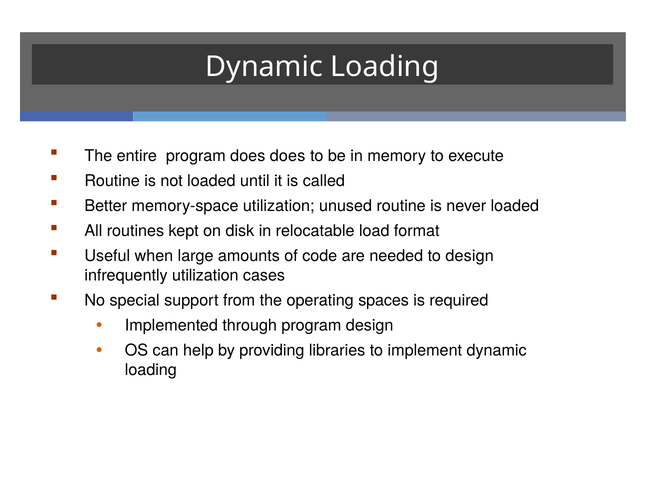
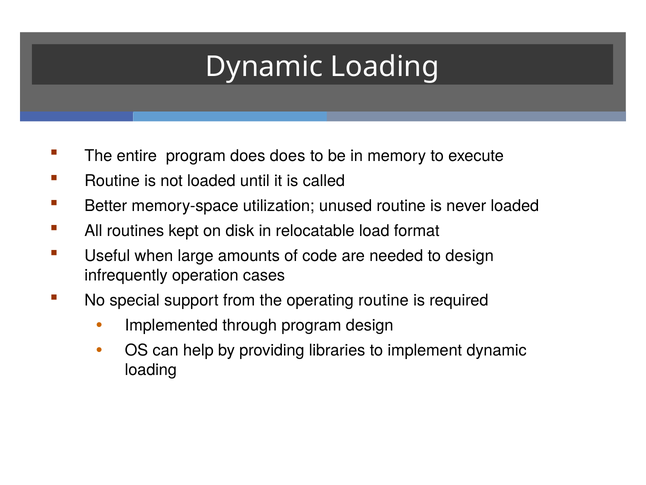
infrequently utilization: utilization -> operation
operating spaces: spaces -> routine
